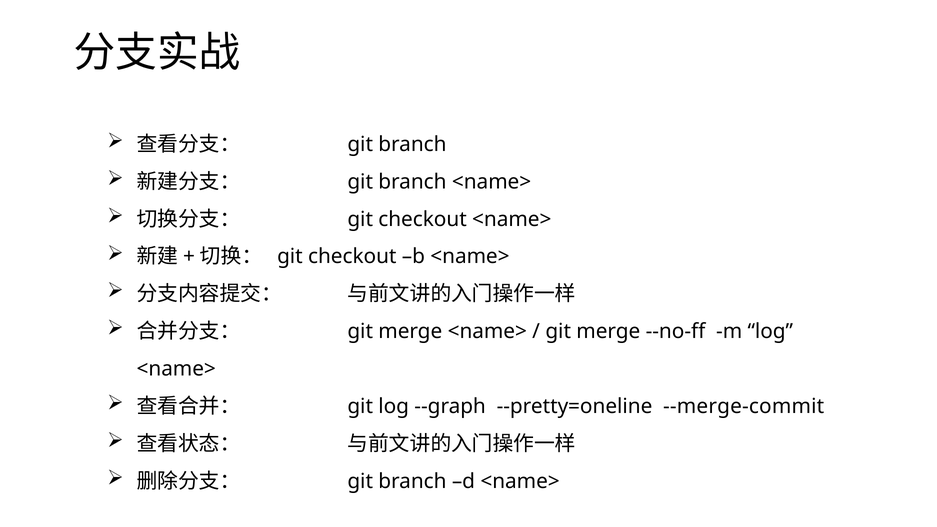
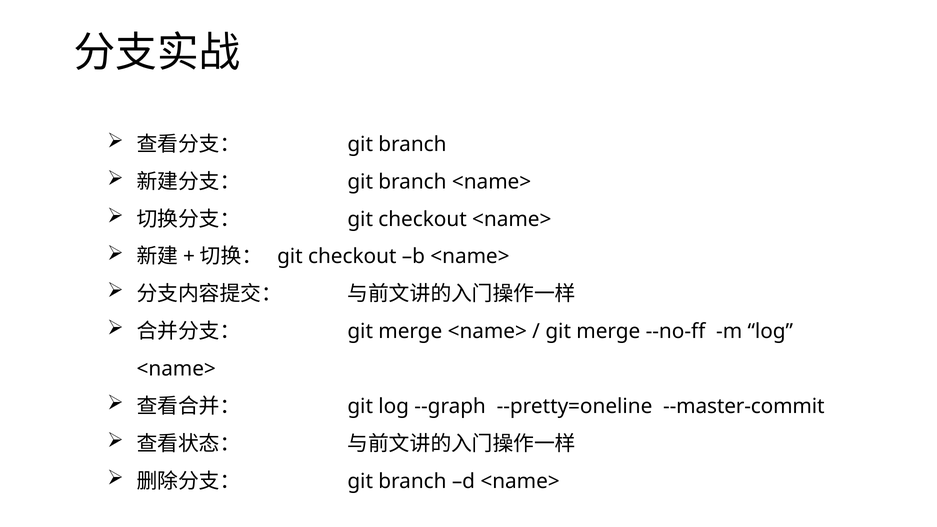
--merge-commit: --merge-commit -> --master-commit
